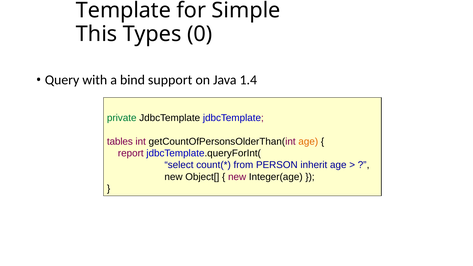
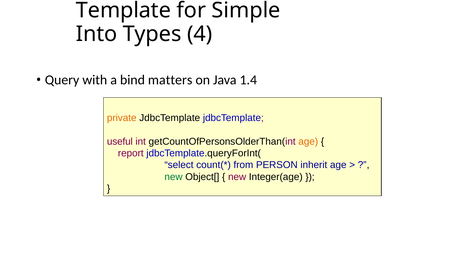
This: This -> Into
0: 0 -> 4
support: support -> matters
private colour: green -> orange
tables: tables -> useful
new at (174, 177) colour: black -> green
